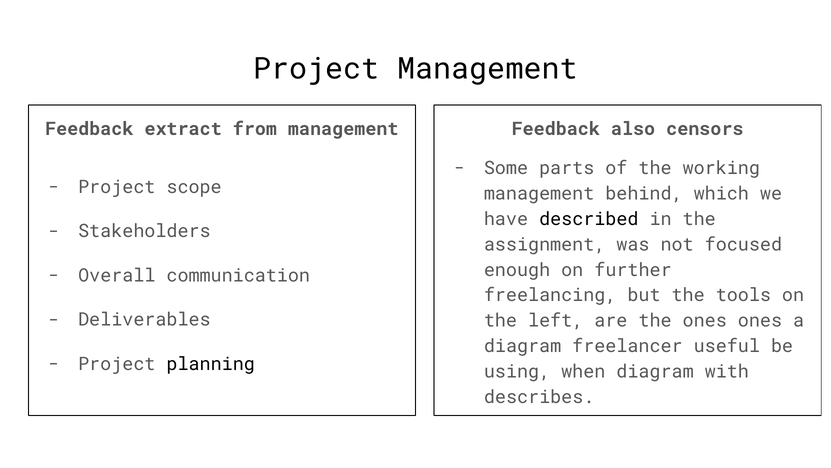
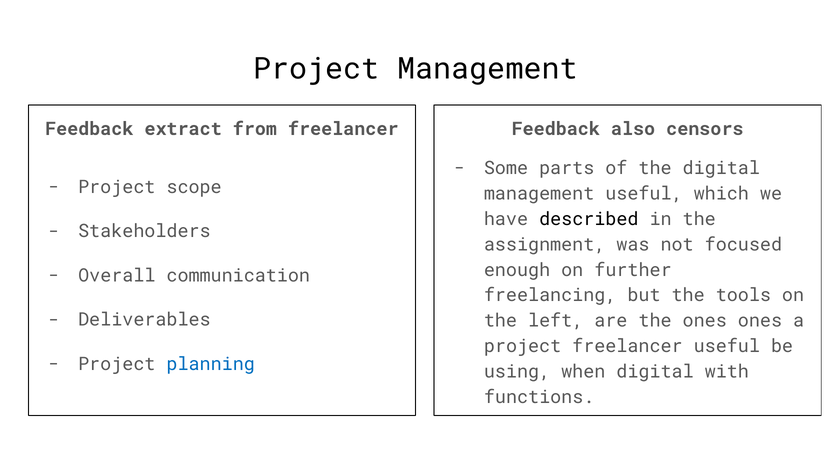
from management: management -> freelancer
the working: working -> digital
management behind: behind -> useful
diagram at (523, 346): diagram -> project
planning colour: black -> blue
when diagram: diagram -> digital
describes: describes -> functions
